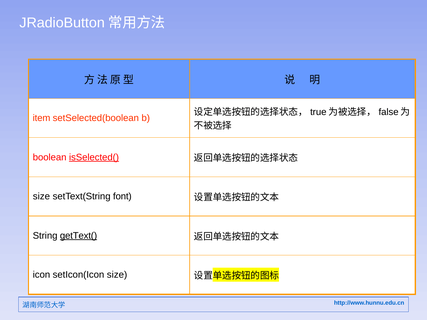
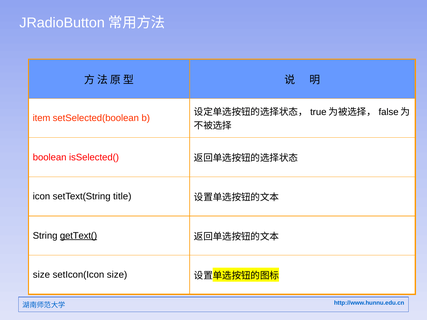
isSelected( underline: present -> none
size at (41, 197): size -> icon
font: font -> title
icon at (41, 275): icon -> size
